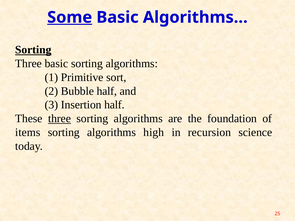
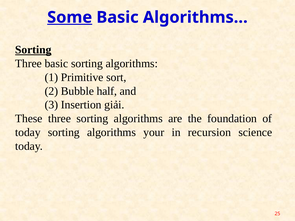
Insertion half: half -> giải
three at (59, 119) underline: present -> none
items at (28, 132): items -> today
high: high -> your
